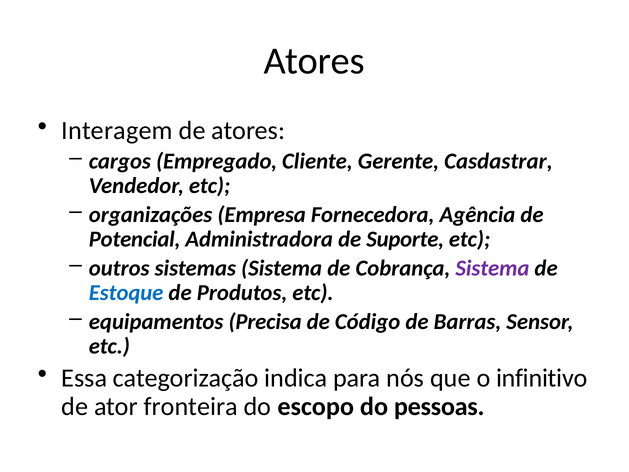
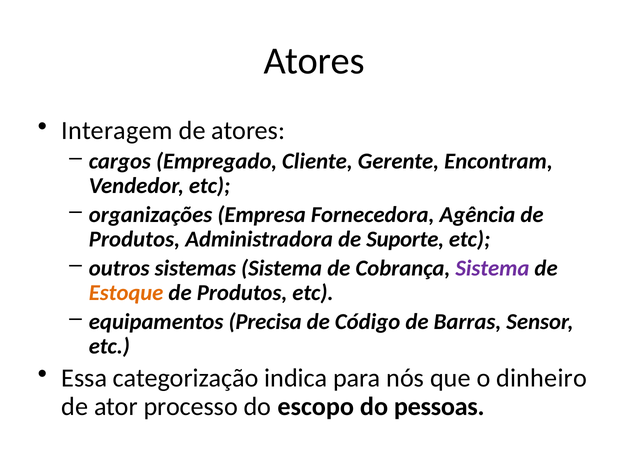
Casdastrar: Casdastrar -> Encontram
Potencial at (135, 239): Potencial -> Produtos
Estoque colour: blue -> orange
infinitivo: infinitivo -> dinheiro
fronteira: fronteira -> processo
